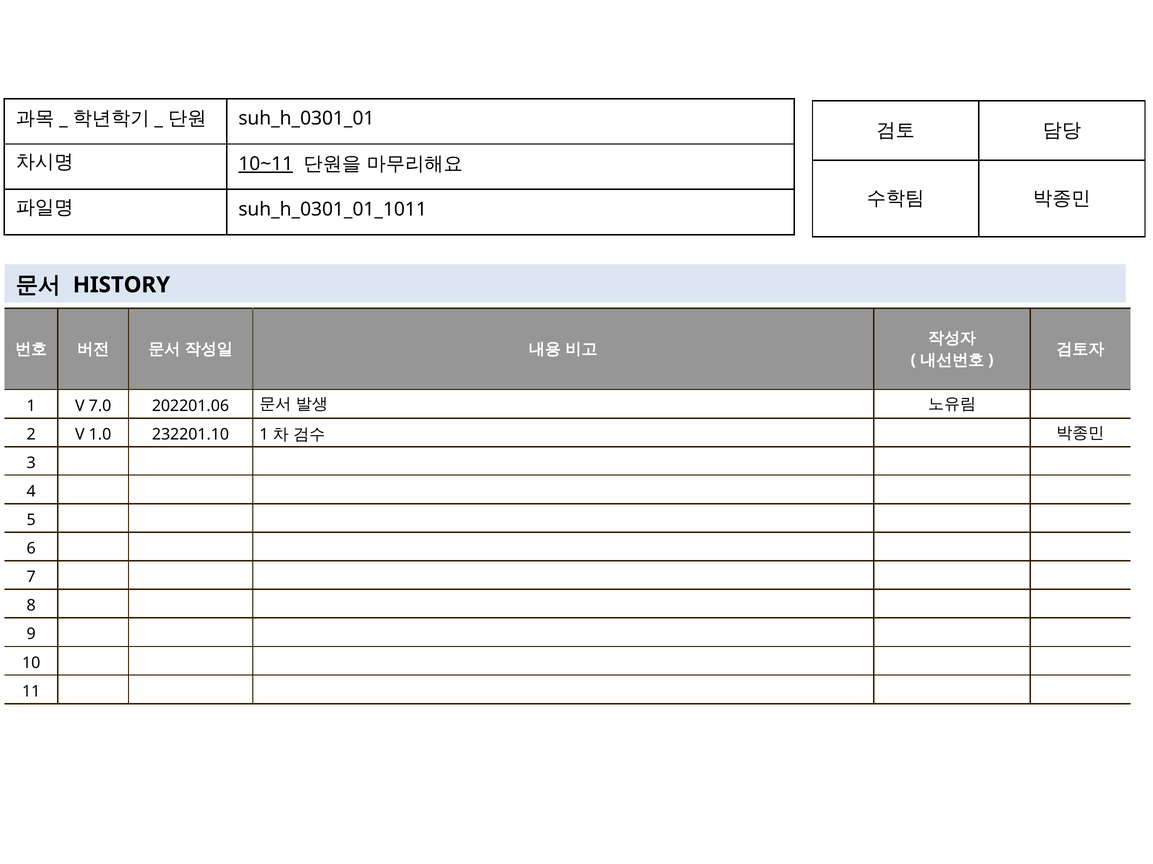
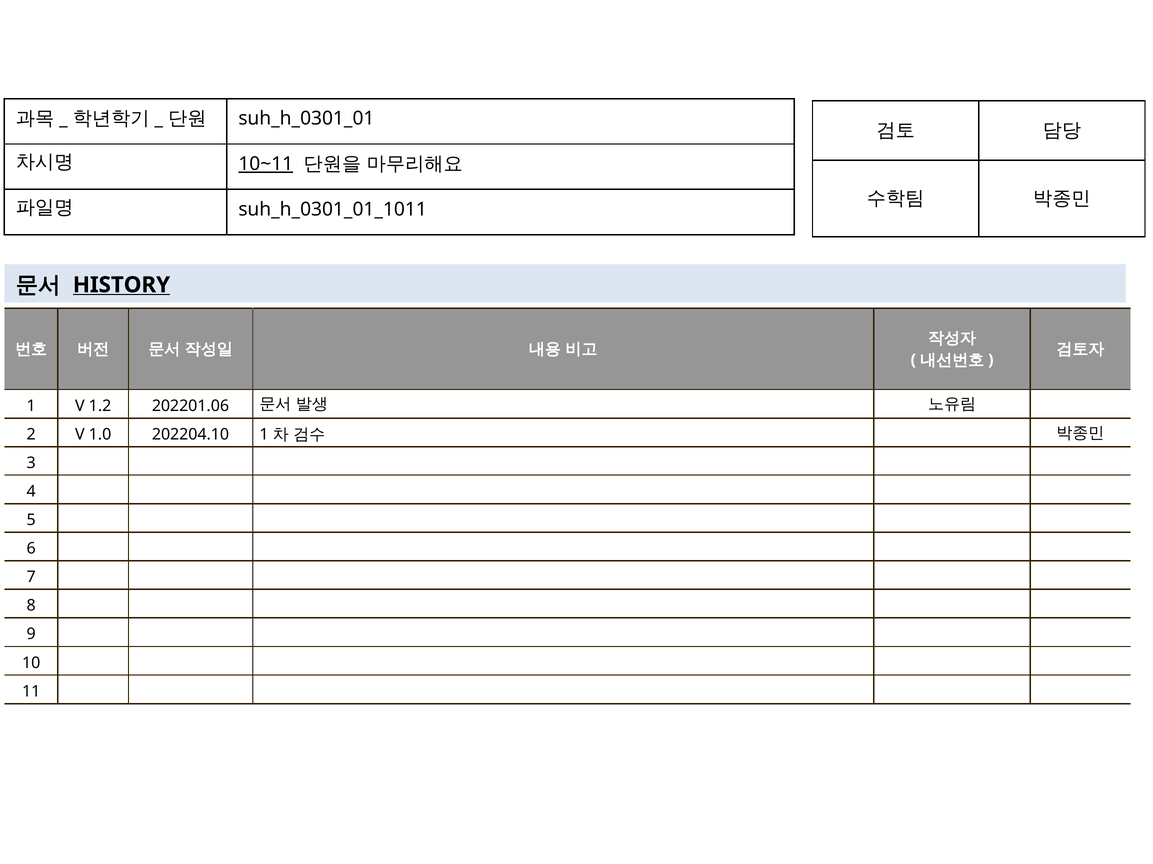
HISTORY underline: none -> present
7.0: 7.0 -> 1.2
232201.10: 232201.10 -> 202204.10
